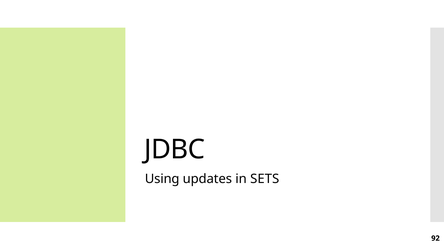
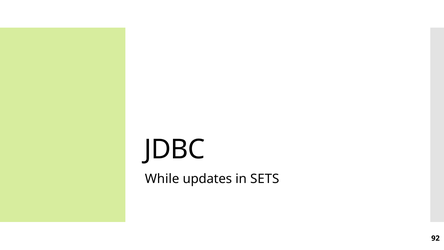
Using: Using -> While
